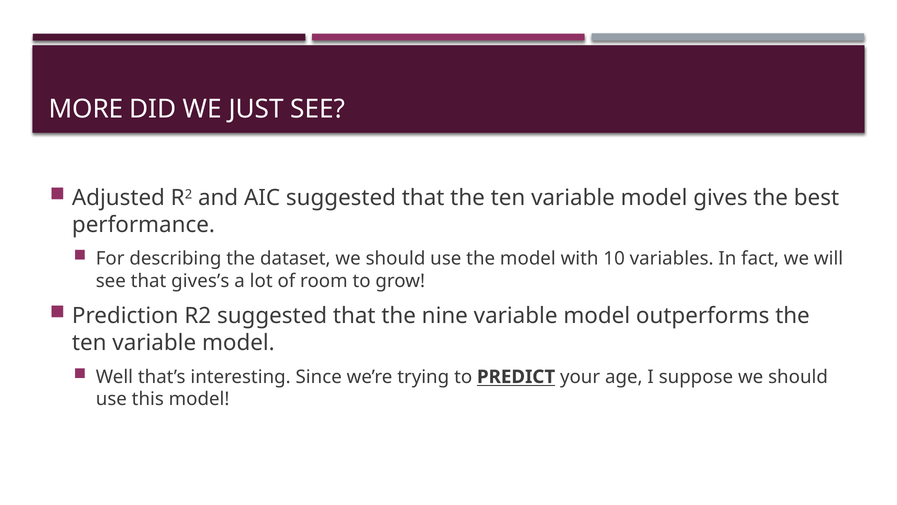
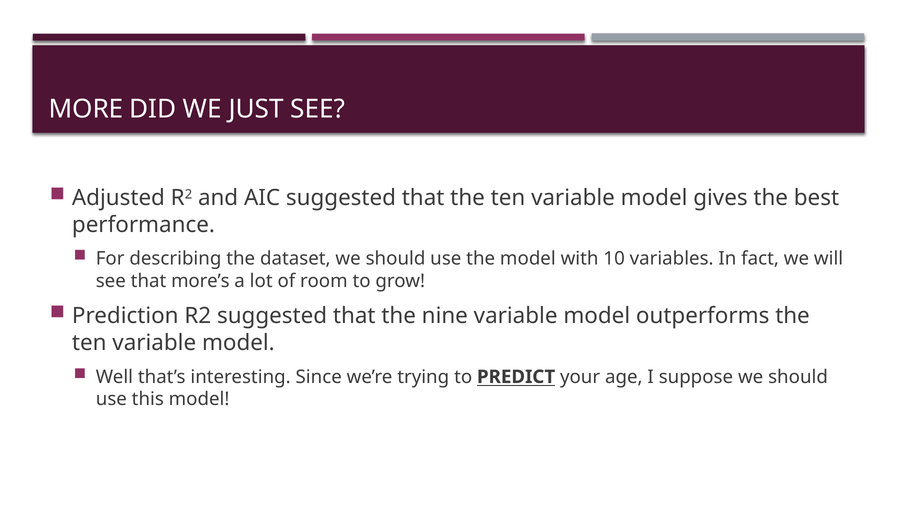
gives’s: gives’s -> more’s
